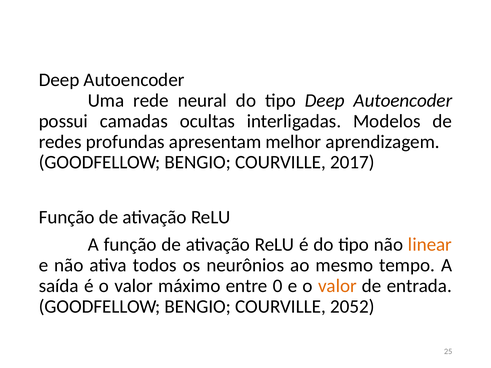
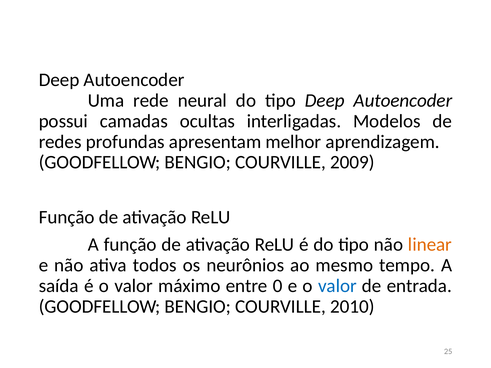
2017: 2017 -> 2009
valor at (337, 286) colour: orange -> blue
2052: 2052 -> 2010
